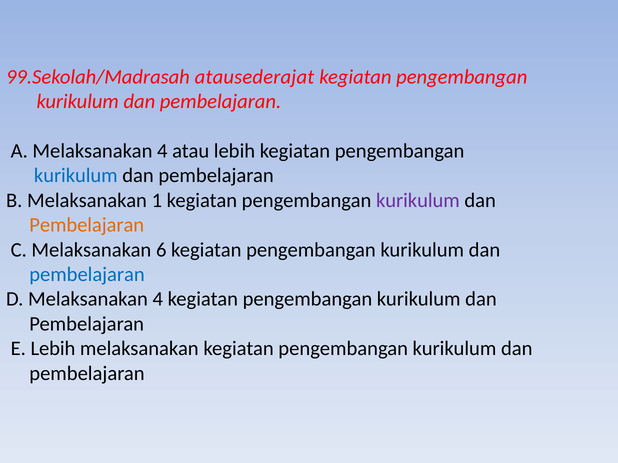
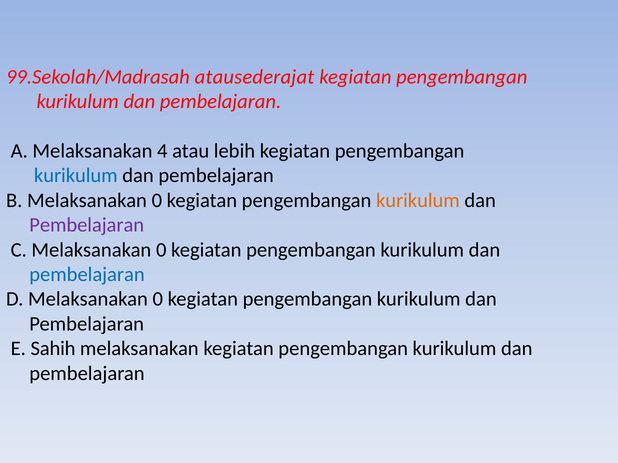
B Melaksanakan 1: 1 -> 0
kurikulum at (418, 201) colour: purple -> orange
Pembelajaran at (87, 225) colour: orange -> purple
C Melaksanakan 6: 6 -> 0
D Melaksanakan 4: 4 -> 0
E Lebih: Lebih -> Sahih
